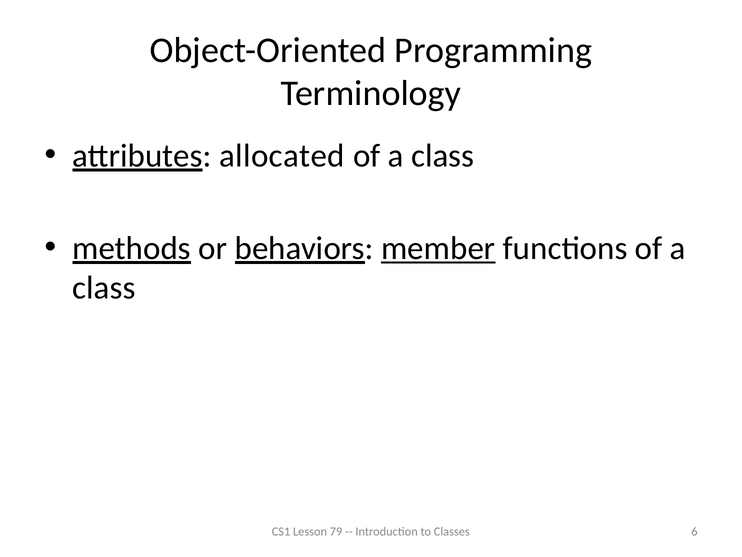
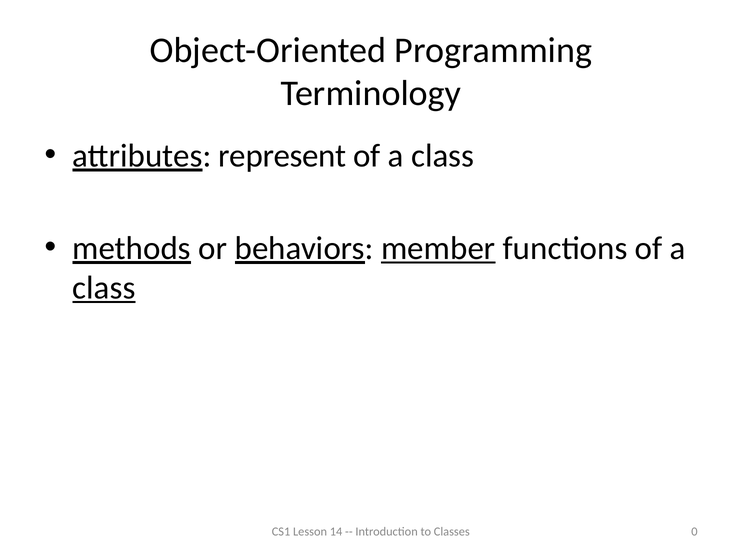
allocated: allocated -> represent
class at (104, 288) underline: none -> present
79: 79 -> 14
6: 6 -> 0
